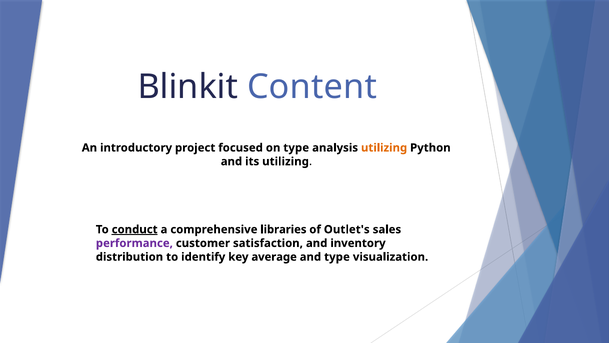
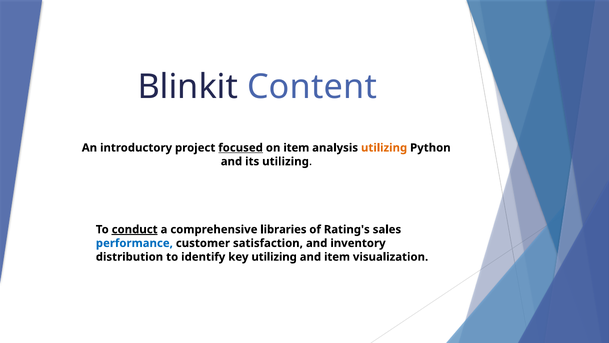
focused underline: none -> present
on type: type -> item
Outlet's: Outlet's -> Rating's
performance colour: purple -> blue
key average: average -> utilizing
and type: type -> item
